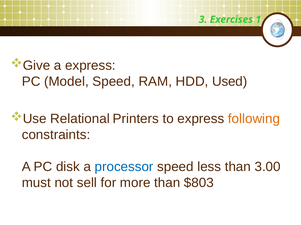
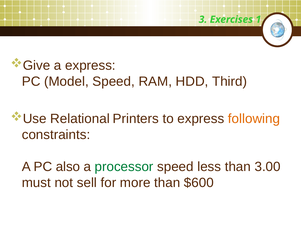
Used: Used -> Third
disk: disk -> also
processor colour: blue -> green
$803: $803 -> $600
